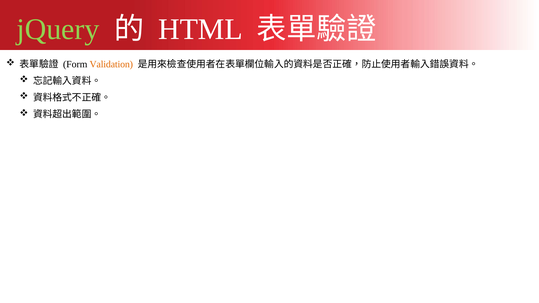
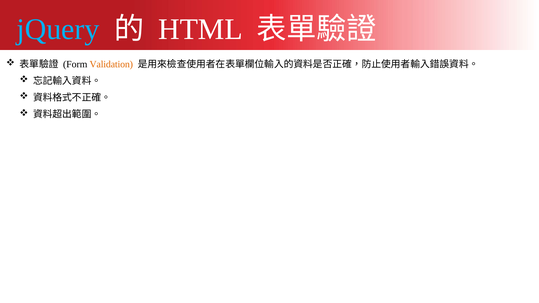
jQuery colour: light green -> light blue
